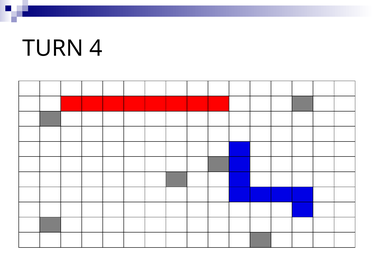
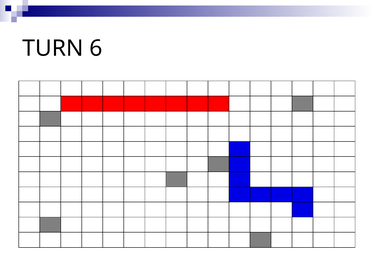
4: 4 -> 6
